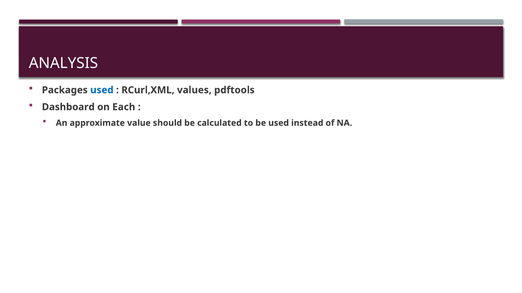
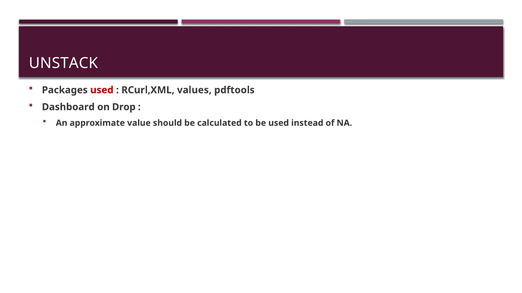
ANALYSIS: ANALYSIS -> UNSTACK
used at (102, 90) colour: blue -> red
Each: Each -> Drop
